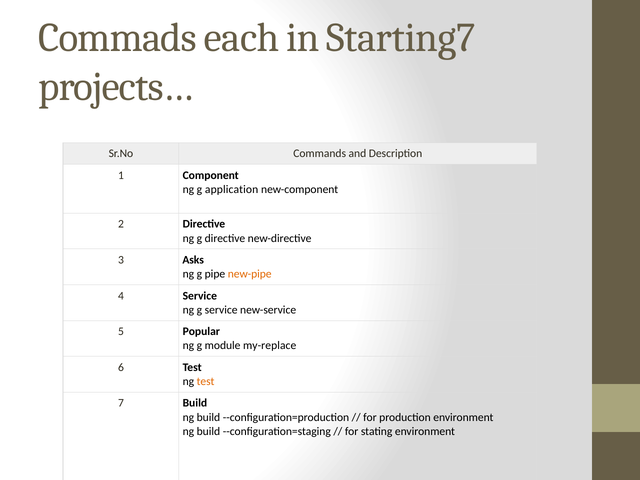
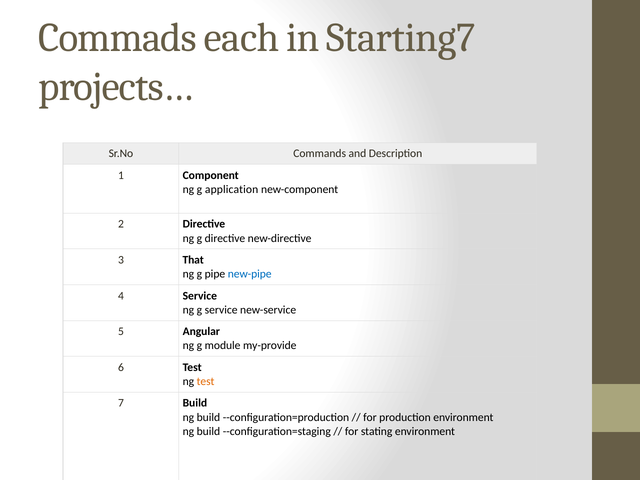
Asks: Asks -> That
new-pipe colour: orange -> blue
Popular: Popular -> Angular
my-replace: my-replace -> my-provide
